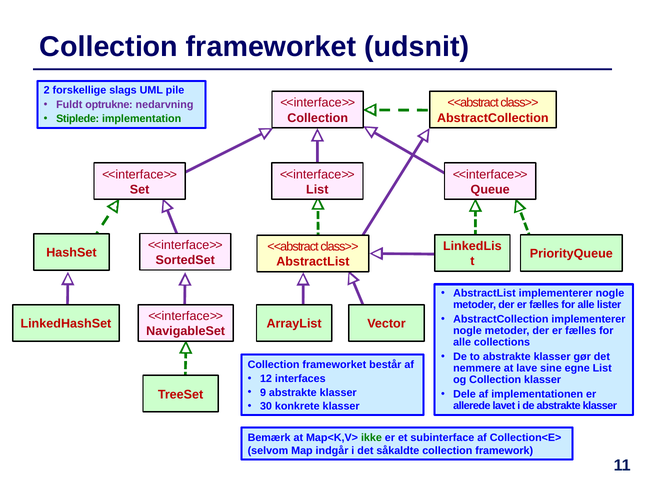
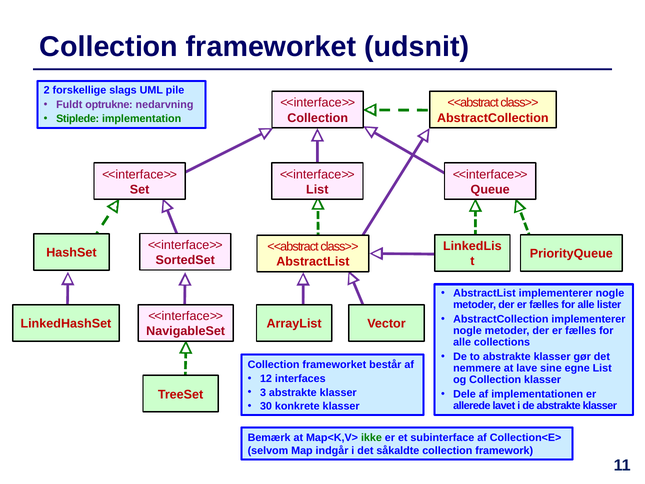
9: 9 -> 3
